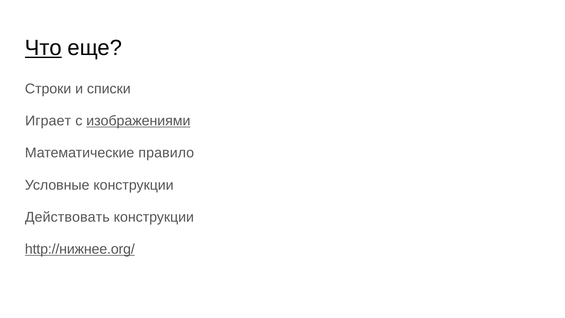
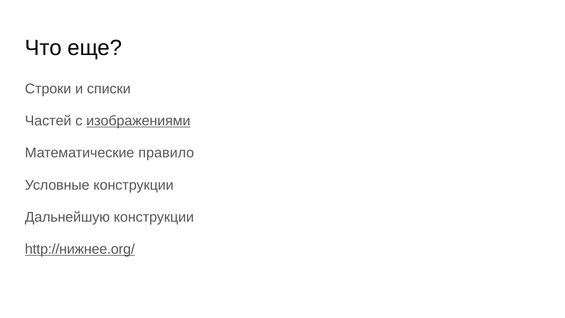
Что underline: present -> none
Играет: Играет -> Частей
Действовать: Действовать -> Дальнейшую
